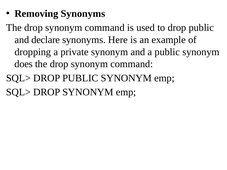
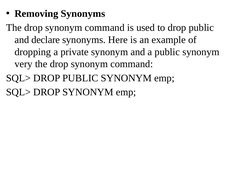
does: does -> very
